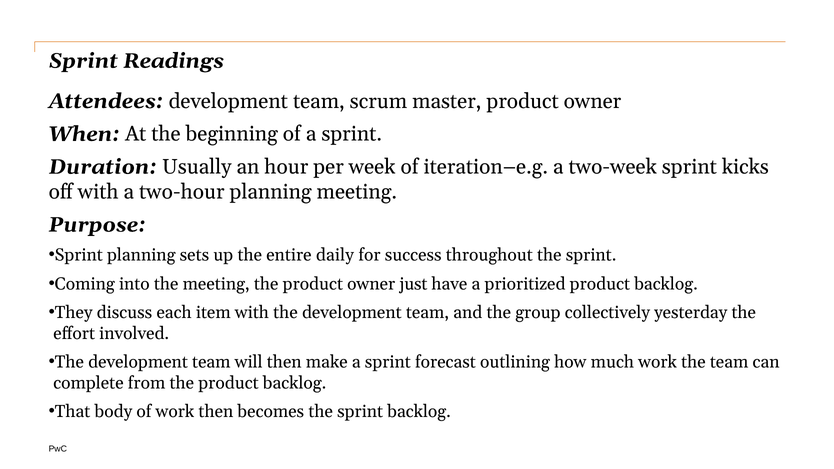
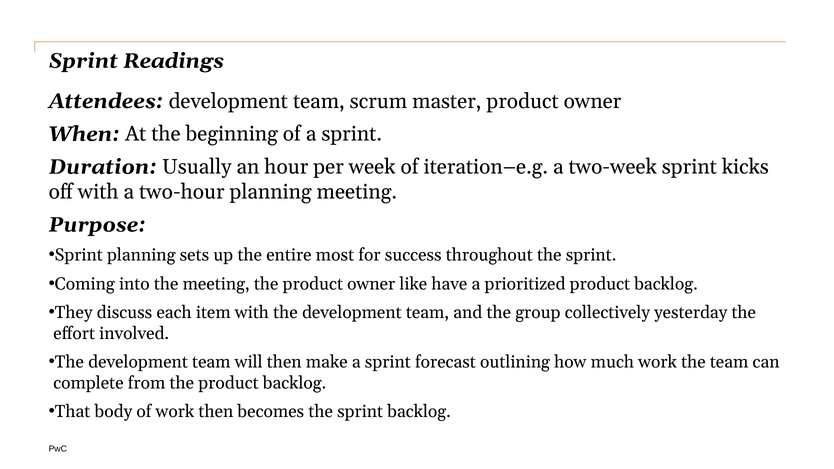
daily: daily -> most
just: just -> like
